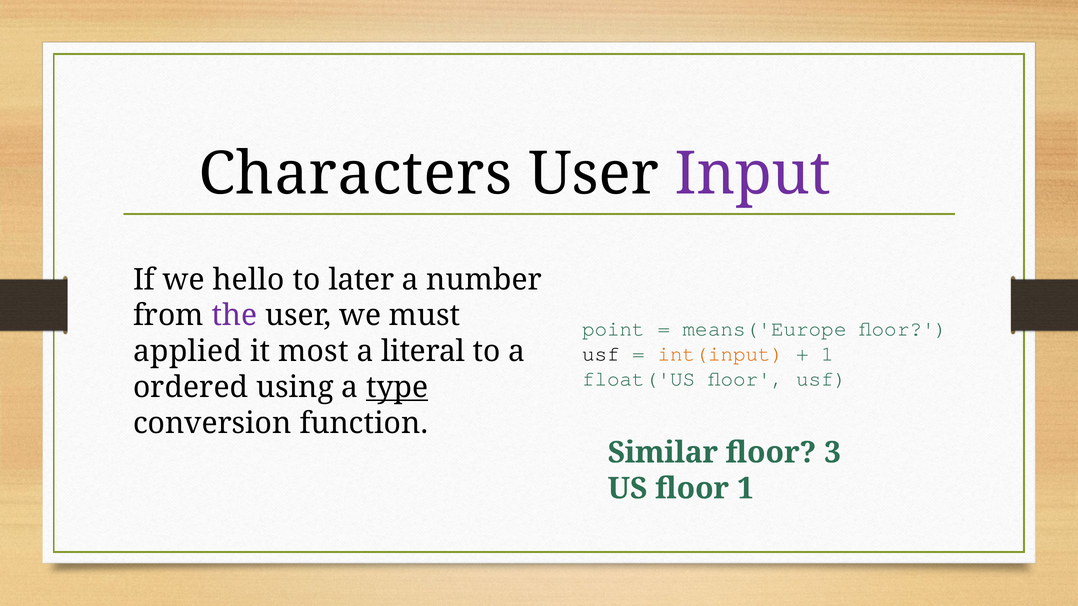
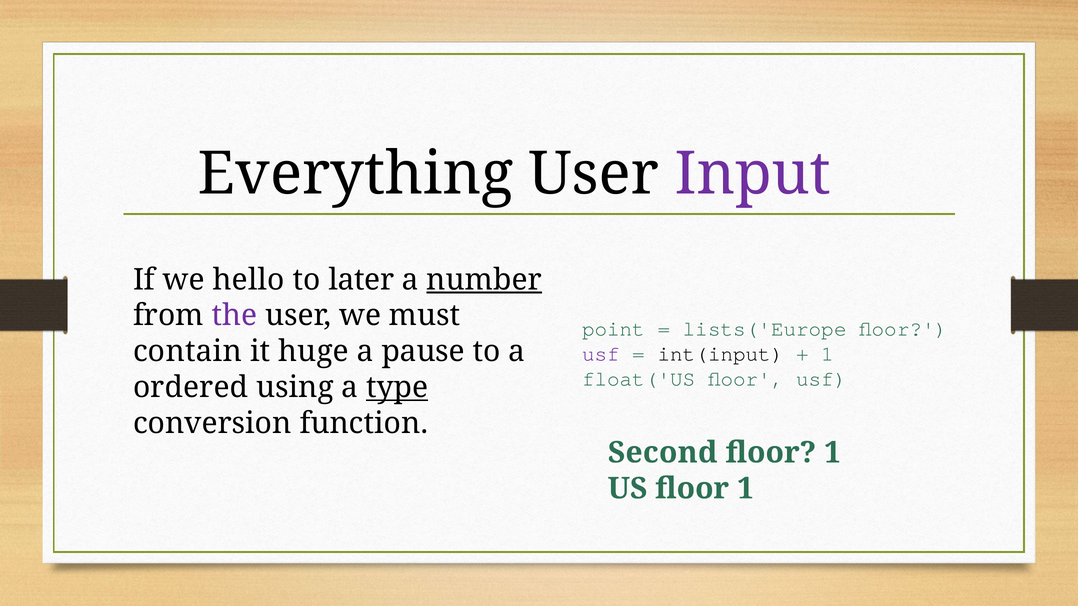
Characters: Characters -> Everything
number underline: none -> present
means('Europe: means('Europe -> lists('Europe
applied: applied -> contain
most: most -> huge
literal: literal -> pause
usf at (601, 354) colour: black -> purple
int(input colour: orange -> black
Similar: Similar -> Second
3 at (832, 453): 3 -> 1
